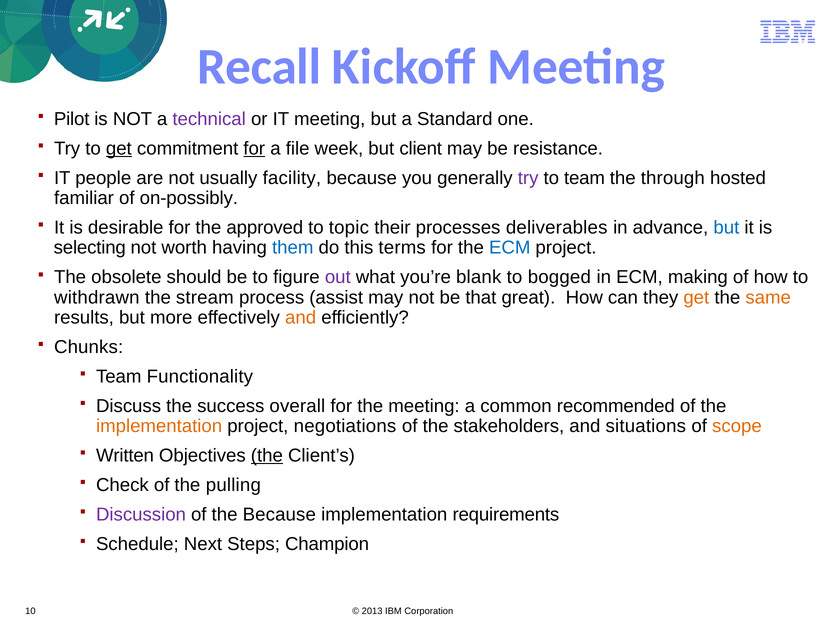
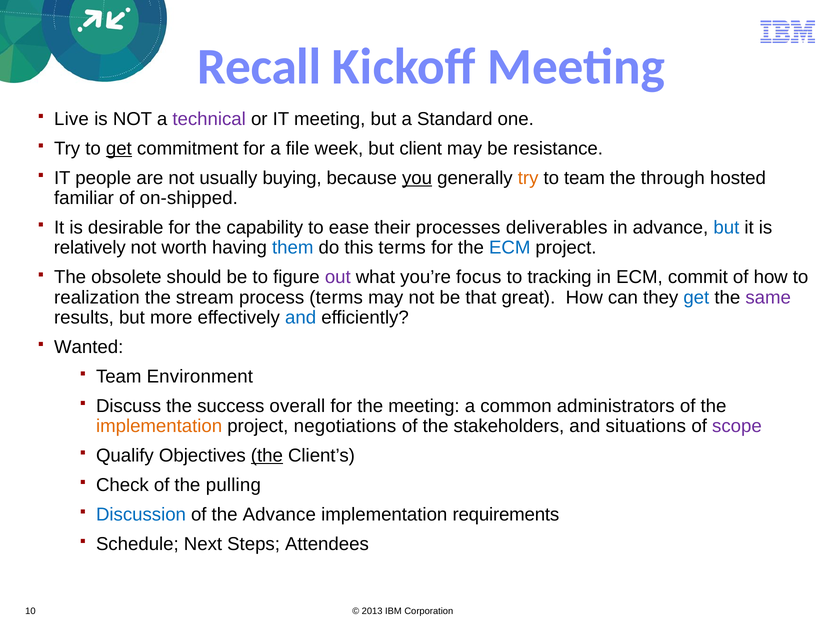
Pilot: Pilot -> Live
for at (254, 149) underline: present -> none
facility: facility -> buying
you underline: none -> present
try at (528, 178) colour: purple -> orange
on-possibly: on-possibly -> on-shipped
approved: approved -> capability
topic: topic -> ease
selecting: selecting -> relatively
blank: blank -> focus
bogged: bogged -> tracking
making: making -> commit
withdrawn: withdrawn -> realization
process assist: assist -> terms
get at (696, 297) colour: orange -> blue
same colour: orange -> purple
and at (301, 318) colour: orange -> blue
Chunks: Chunks -> Wanted
Functionality: Functionality -> Environment
recommended: recommended -> administrators
scope colour: orange -> purple
Written: Written -> Qualify
Discussion colour: purple -> blue
the Because: Because -> Advance
Champion: Champion -> Attendees
